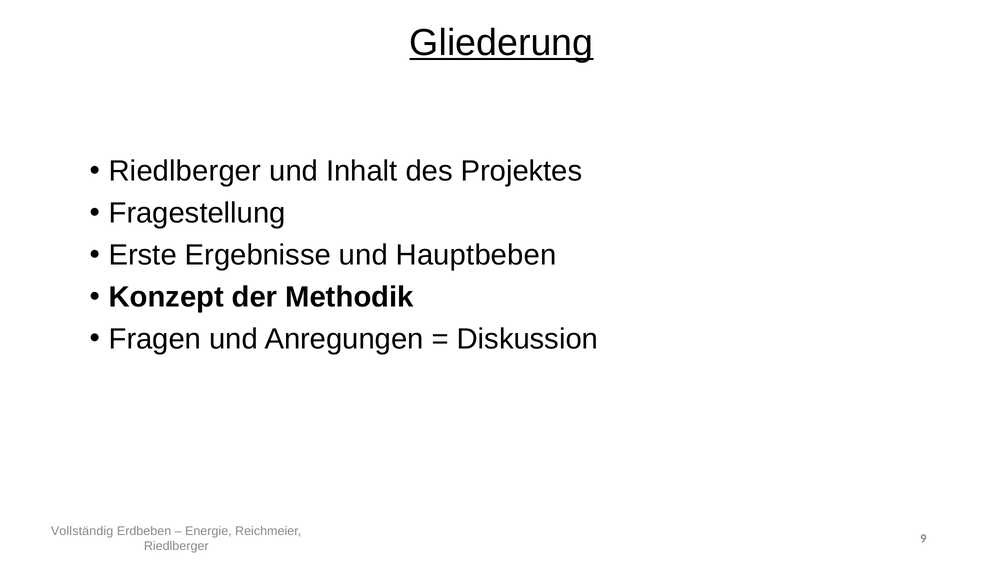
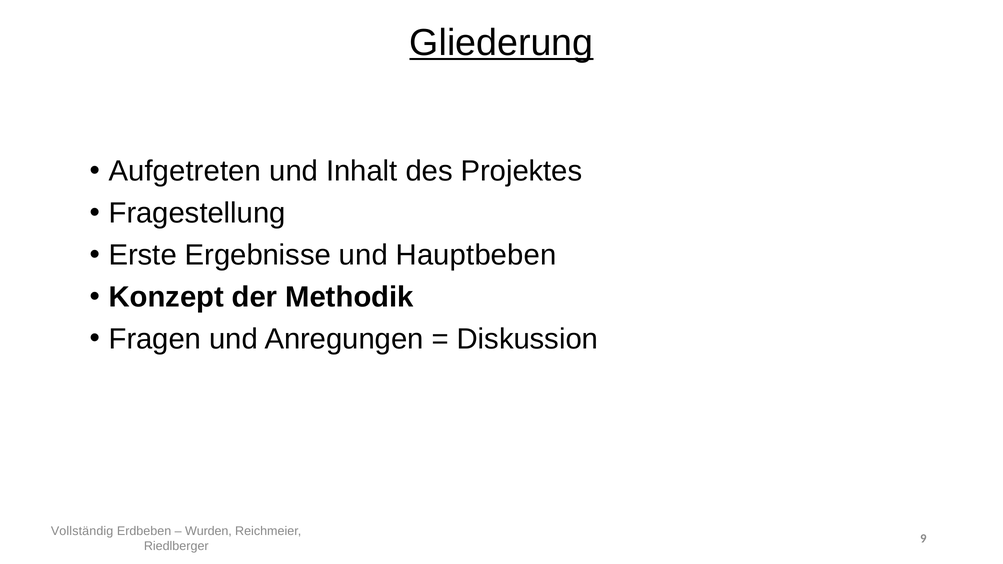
Riedlberger at (185, 171): Riedlberger -> Aufgetreten
Energie: Energie -> Wurden
